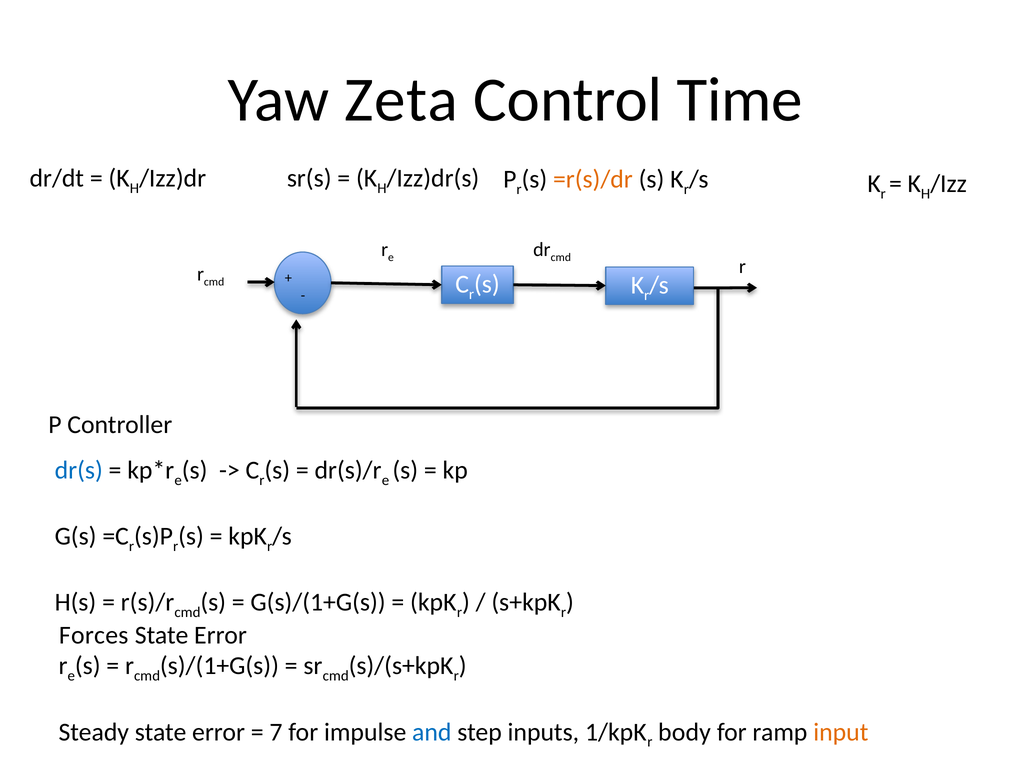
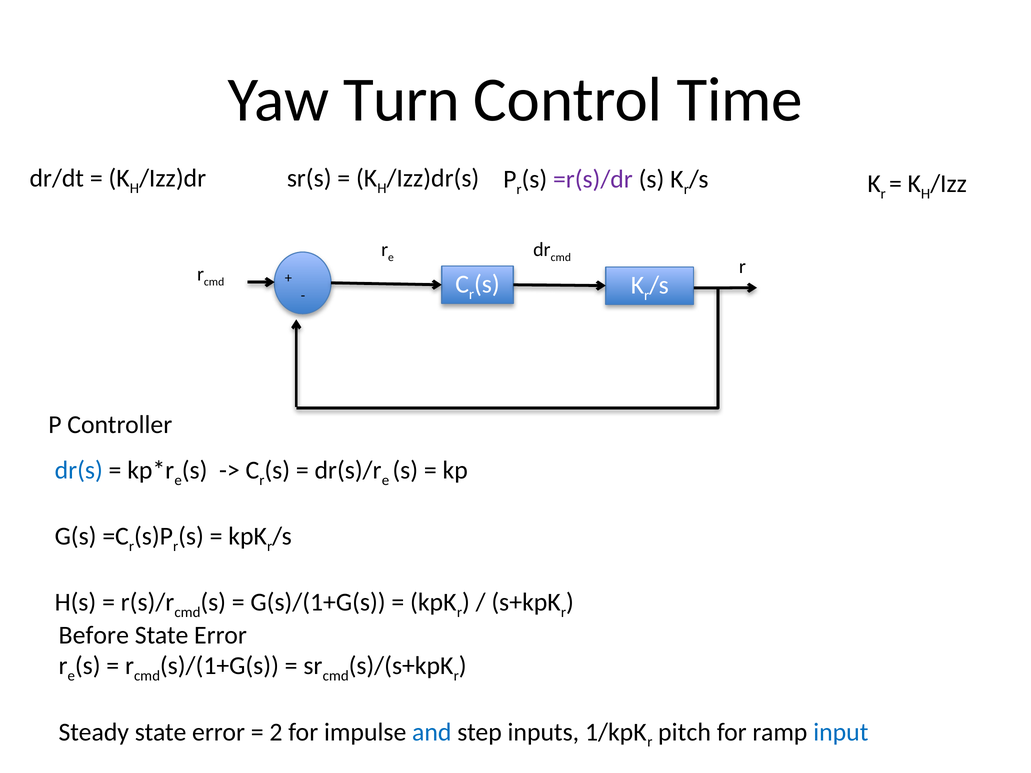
Zeta: Zeta -> Turn
=r(s)/dr colour: orange -> purple
Forces: Forces -> Before
7: 7 -> 2
body: body -> pitch
input colour: orange -> blue
